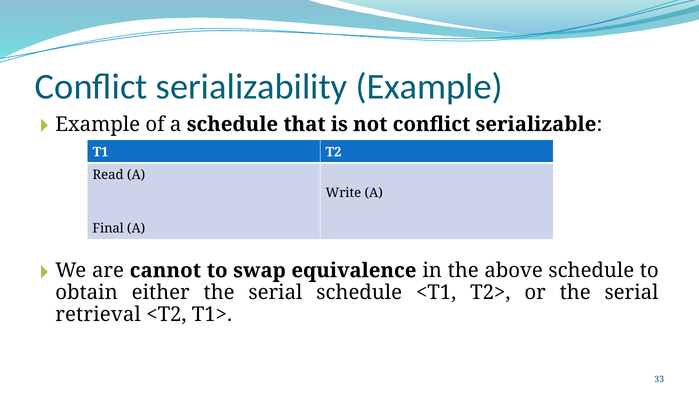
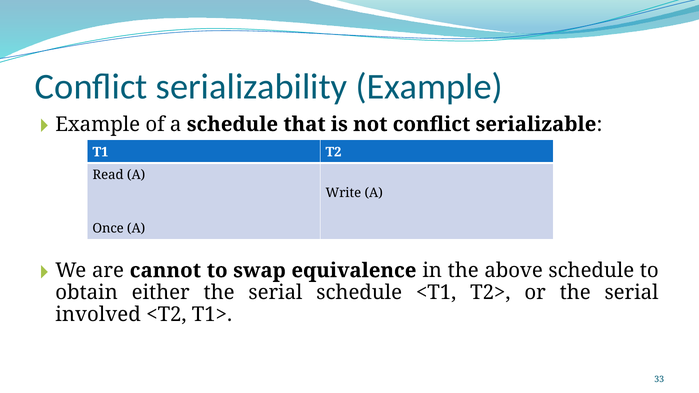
Final: Final -> Once
retrieval: retrieval -> involved
